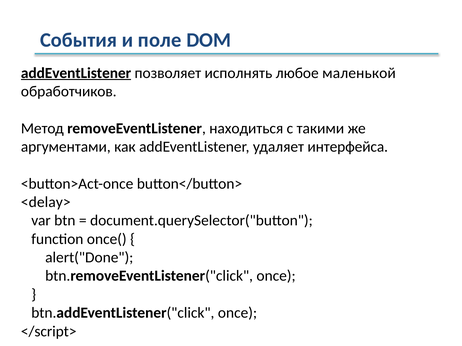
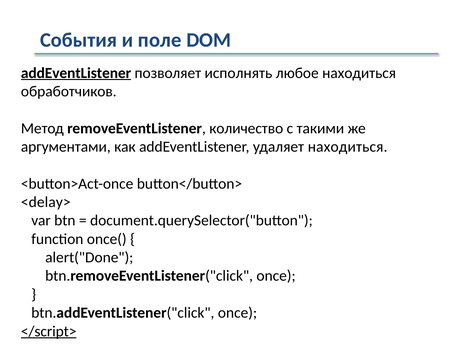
любое маленькой: маленькой -> находиться
находиться: находиться -> количество
удаляет интерфейса: интерфейса -> находиться
</script> underline: none -> present
